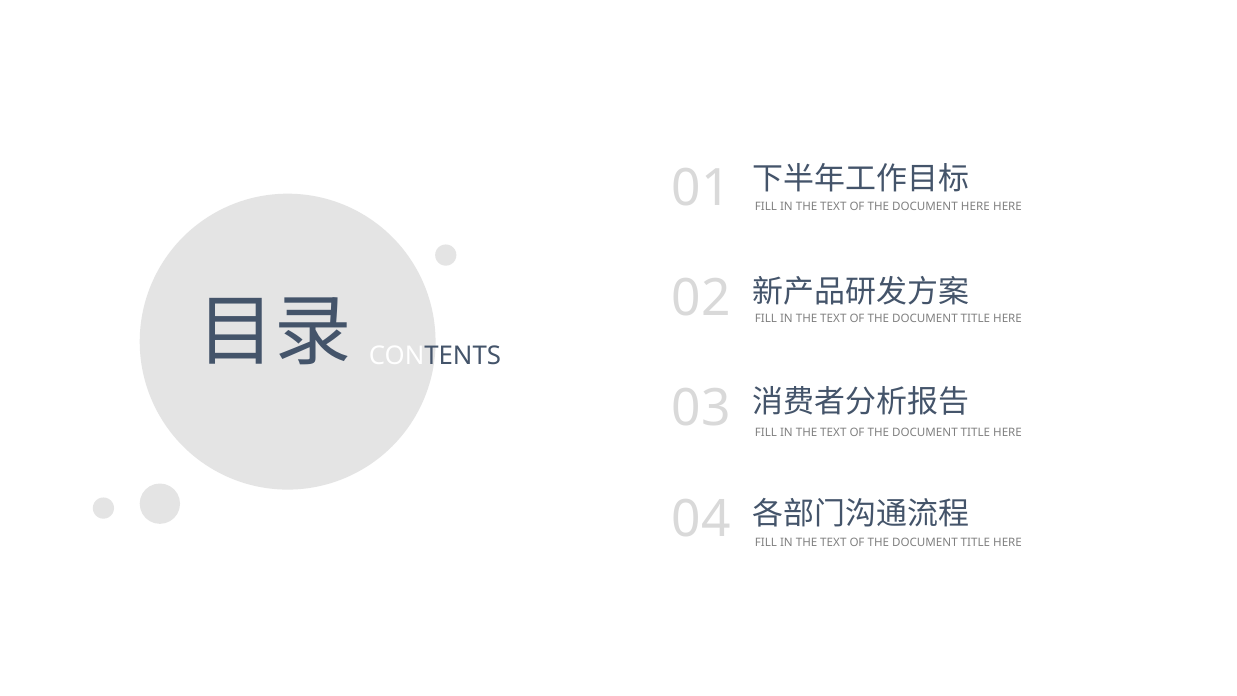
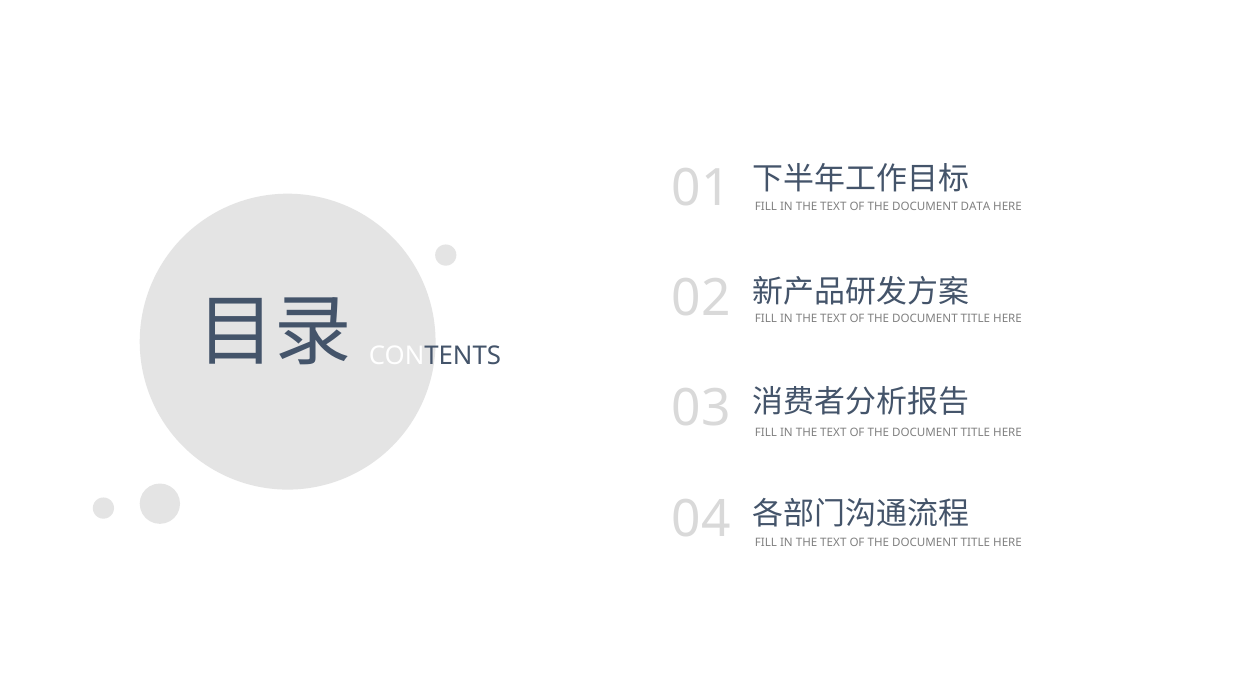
DOCUMENT HERE: HERE -> DATA
